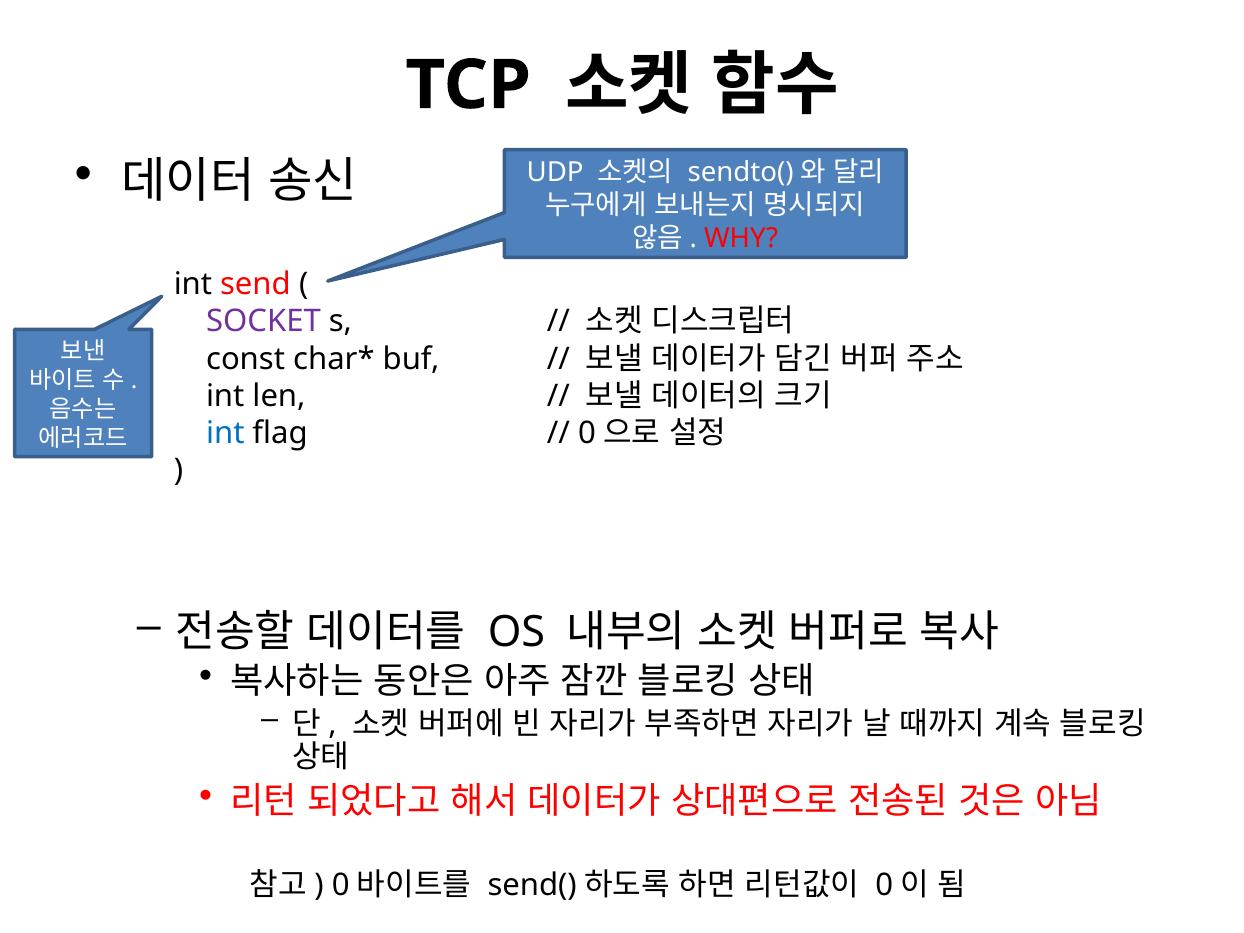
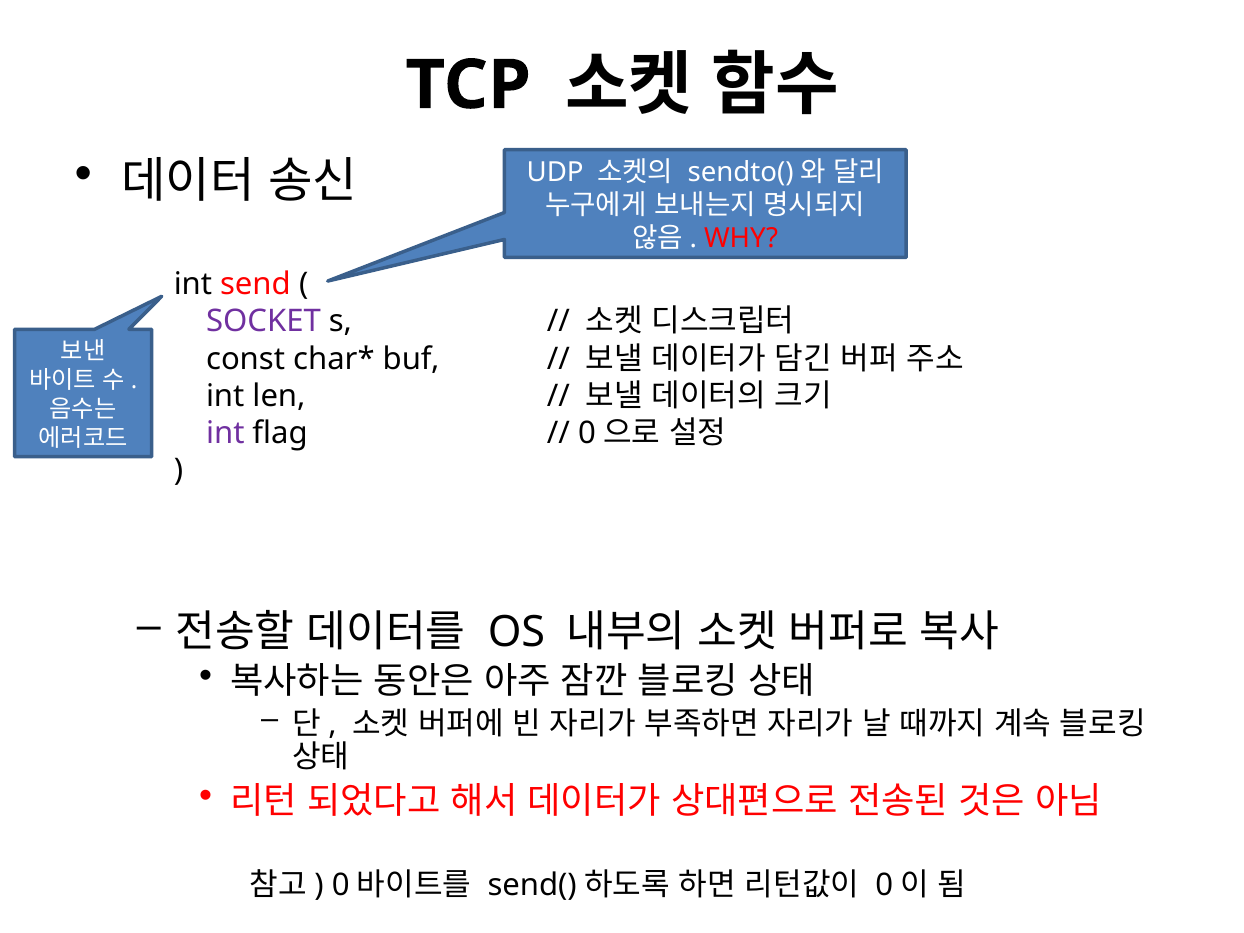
int at (225, 433) colour: blue -> purple
